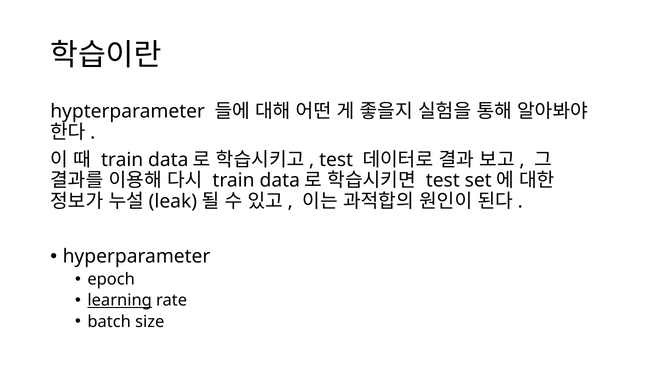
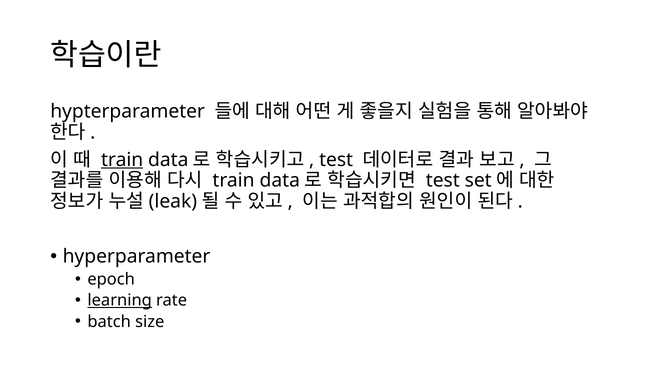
train at (122, 160) underline: none -> present
